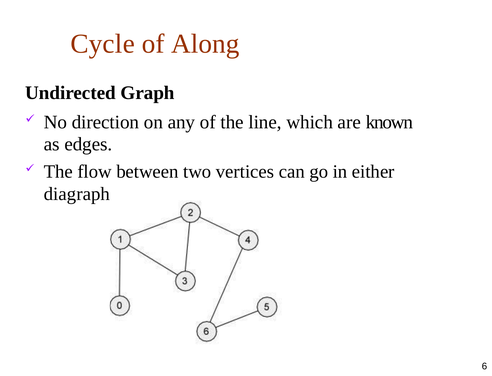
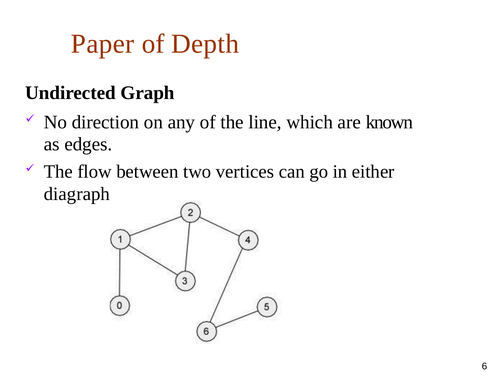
Cycle: Cycle -> Paper
Along: Along -> Depth
